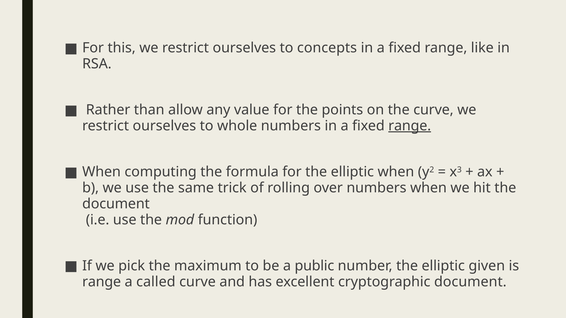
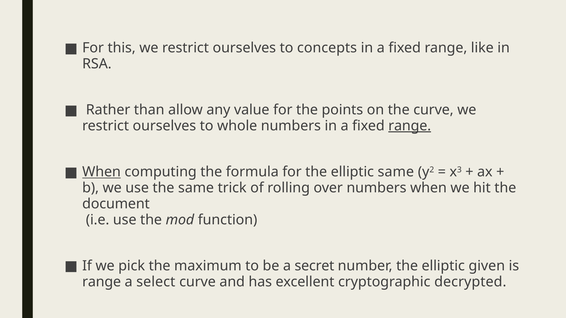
When at (102, 172) underline: none -> present
elliptic when: when -> same
public: public -> secret
called: called -> select
cryptographic document: document -> decrypted
